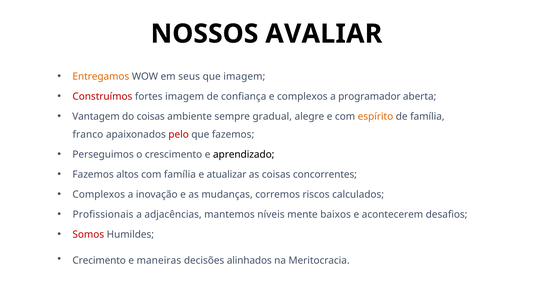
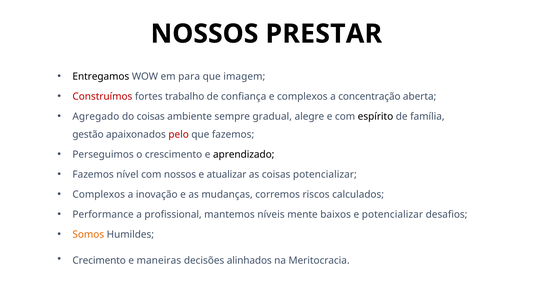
AVALIAR: AVALIAR -> PRESTAR
Entregamos colour: orange -> black
seus: seus -> para
fortes imagem: imagem -> trabalho
programador: programador -> concentração
Vantagem: Vantagem -> Agregado
espírito colour: orange -> black
franco: franco -> gestão
altos: altos -> nível
com família: família -> nossos
coisas concorrentes: concorrentes -> potencializar
Profissionais: Profissionais -> Performance
adjacências: adjacências -> profissional
e acontecerem: acontecerem -> potencializar
Somos colour: red -> orange
